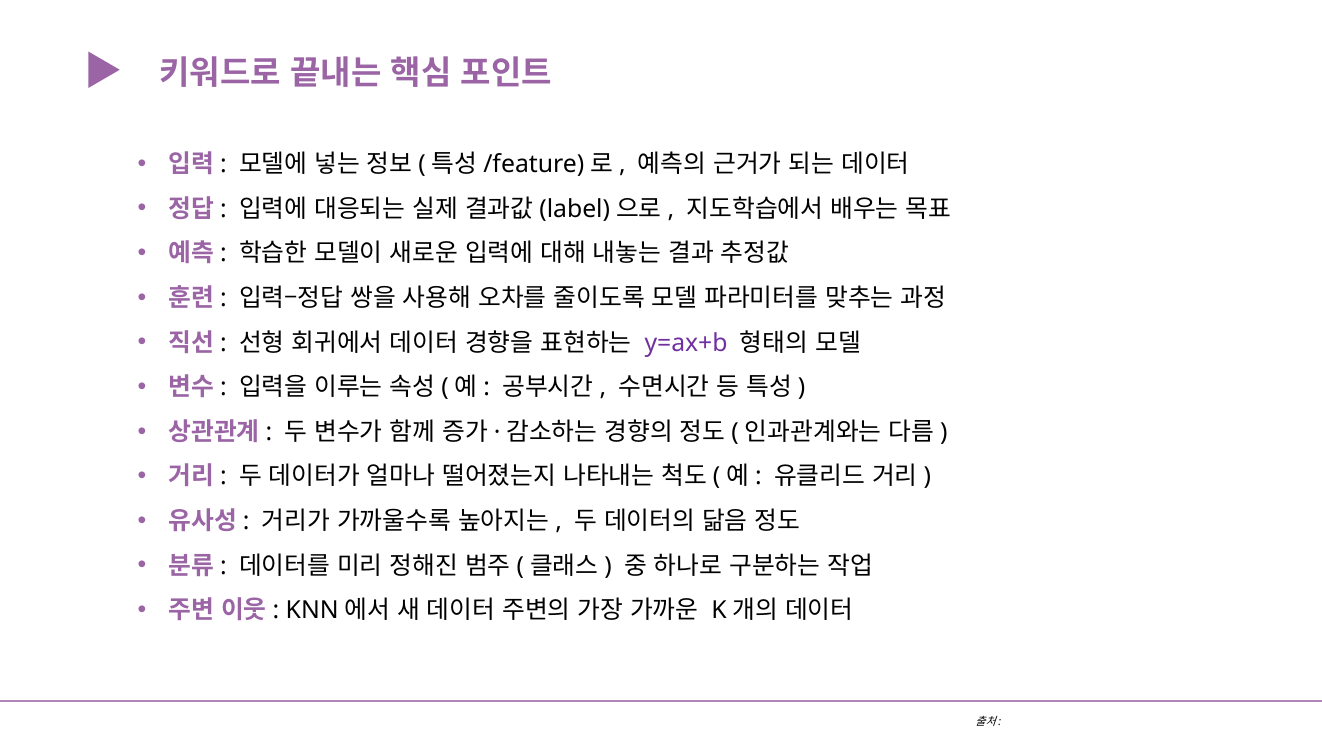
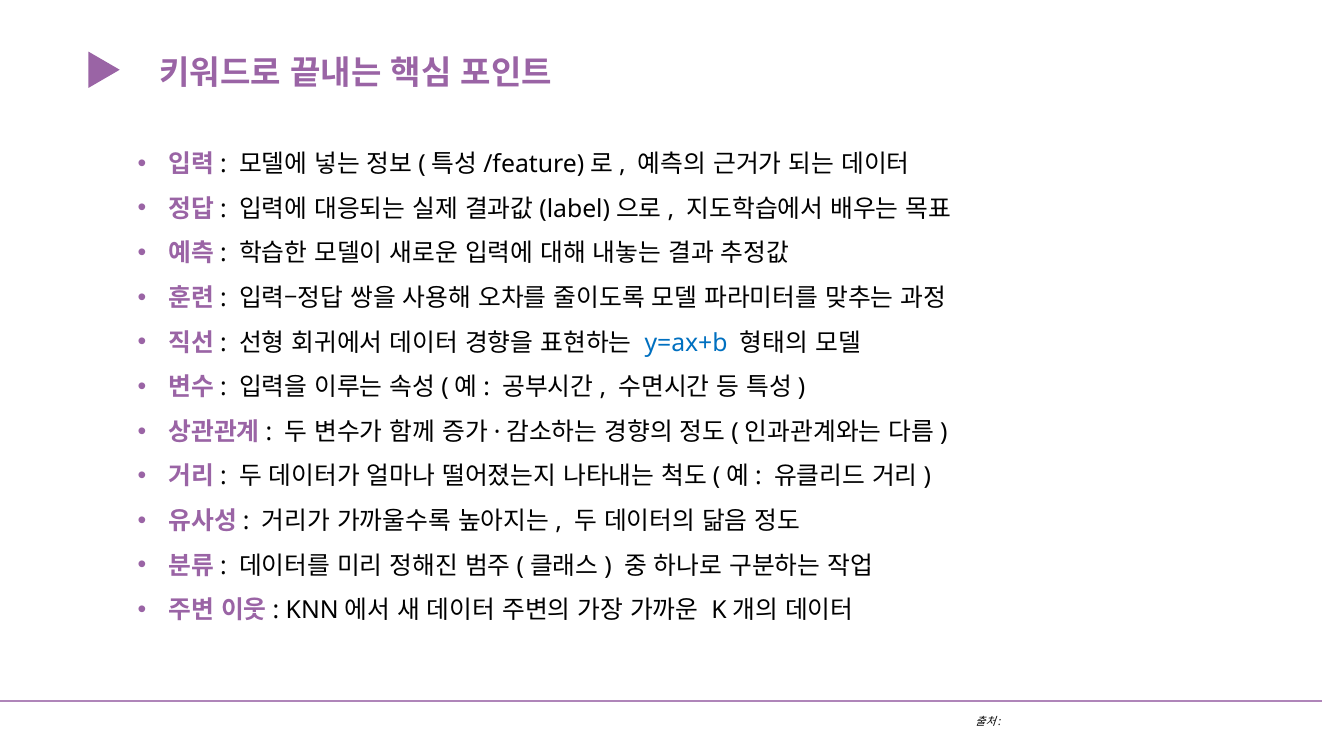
y=ax+b colour: purple -> blue
